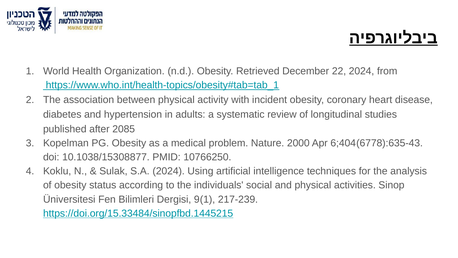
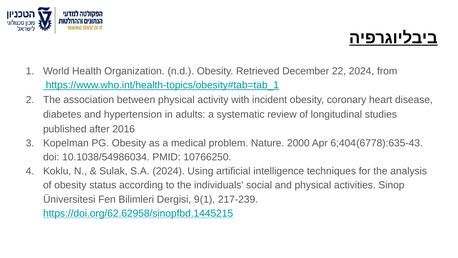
2085: 2085 -> 2016
10.1038/15308877: 10.1038/15308877 -> 10.1038/54986034
https://doi.org/15.33484/sinopfbd.1445215: https://doi.org/15.33484/sinopfbd.1445215 -> https://doi.org/62.62958/sinopfbd.1445215
